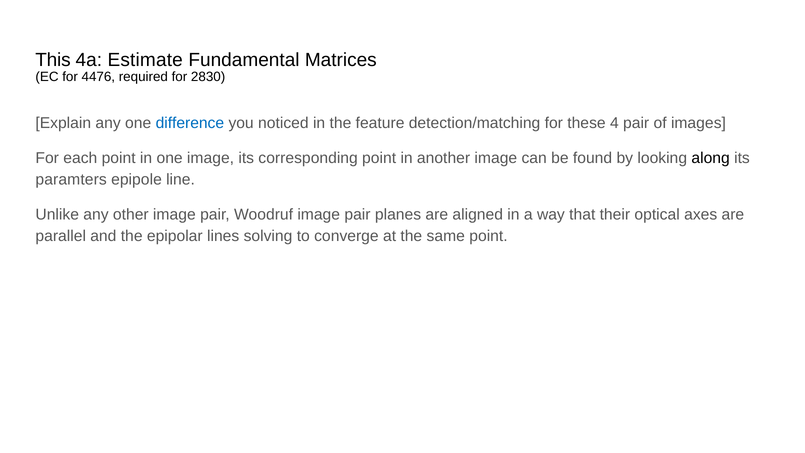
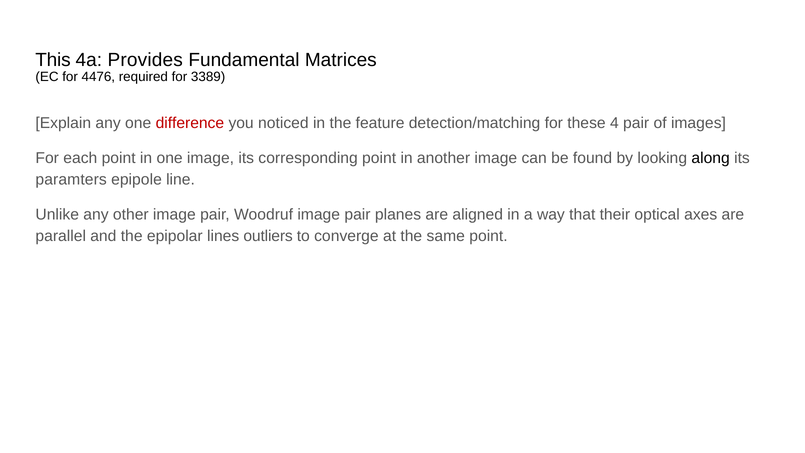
Estimate: Estimate -> Provides
2830: 2830 -> 3389
difference colour: blue -> red
solving: solving -> outliers
